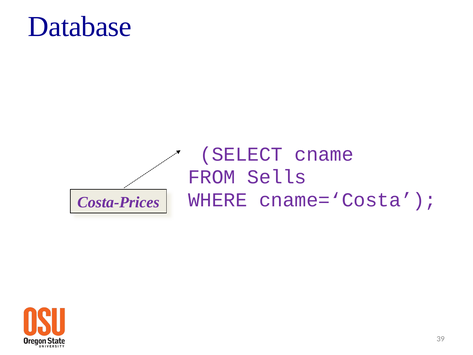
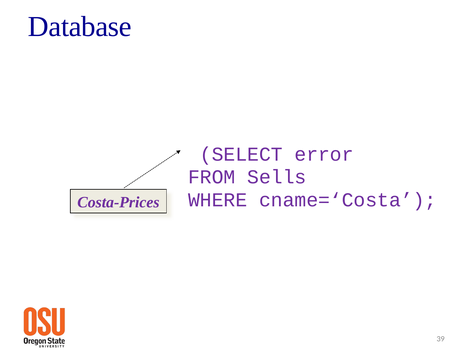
cname: cname -> error
